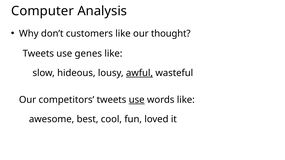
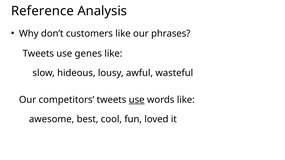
Computer: Computer -> Reference
thought: thought -> phrases
awful underline: present -> none
